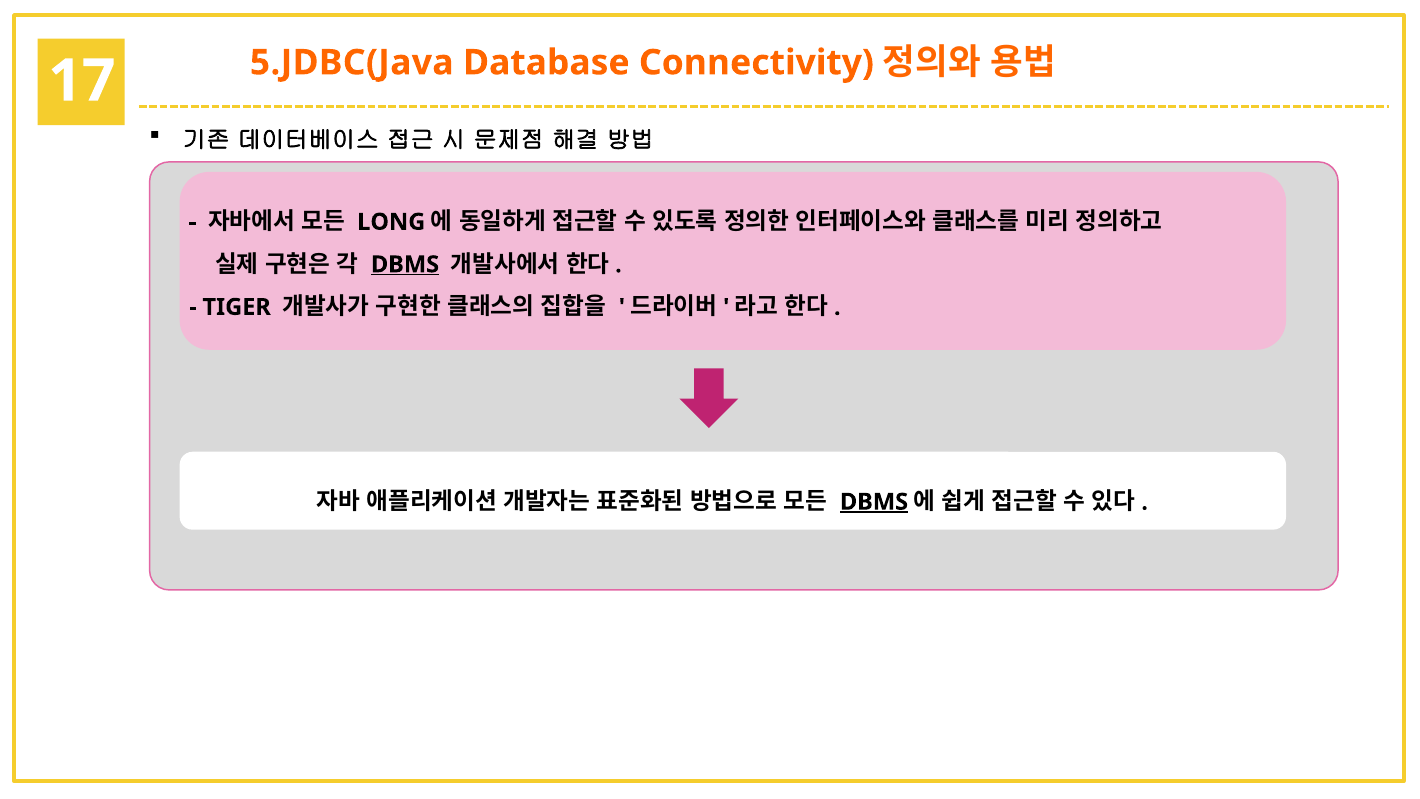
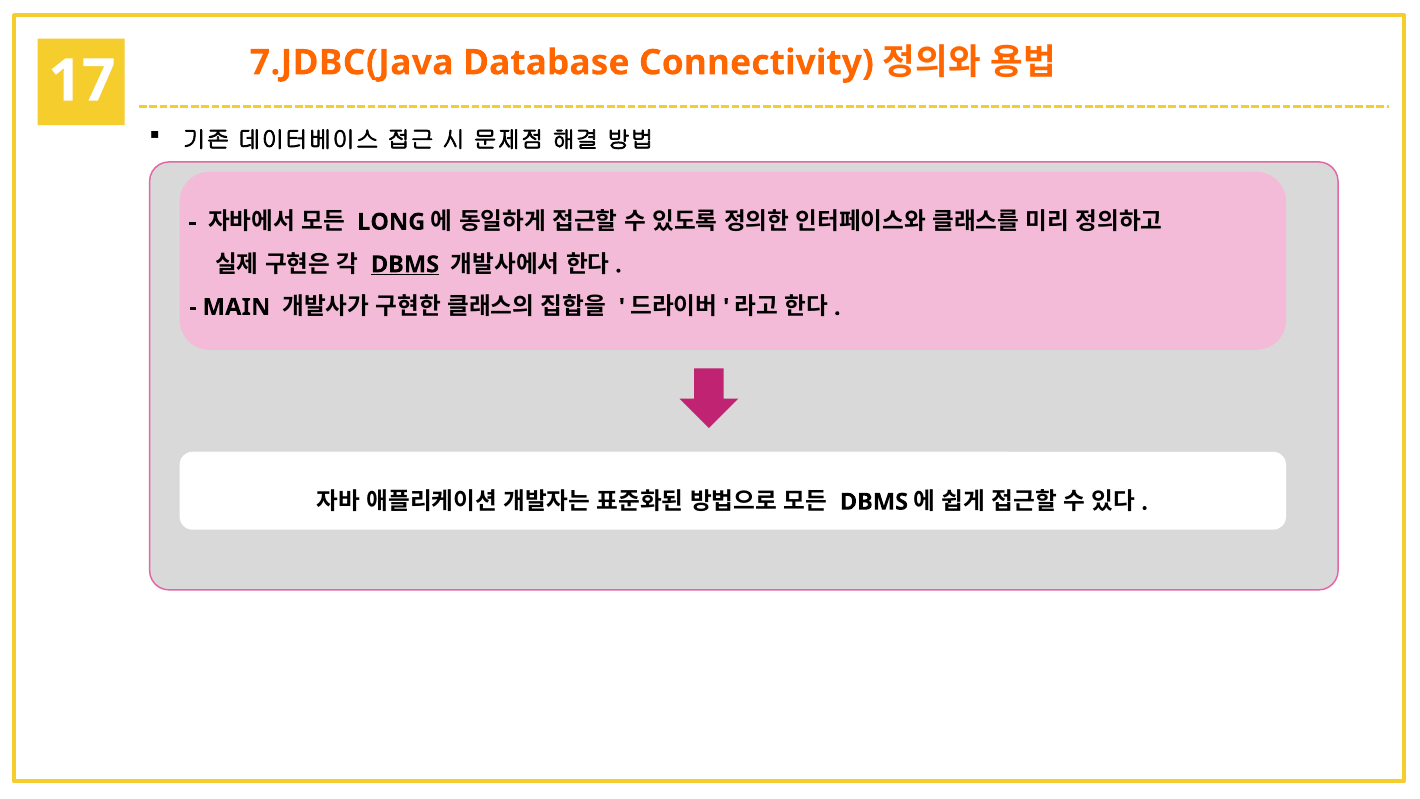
5.JDBC(Java: 5.JDBC(Java -> 7.JDBC(Java
TIGER: TIGER -> MAIN
DBMS at (874, 502) underline: present -> none
